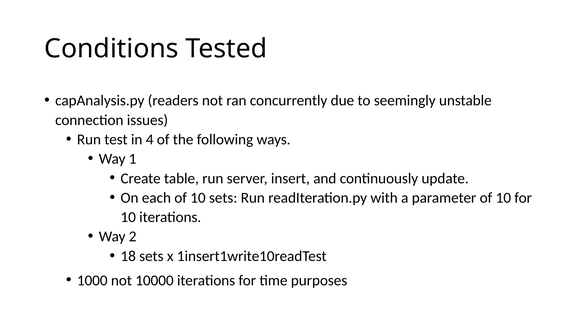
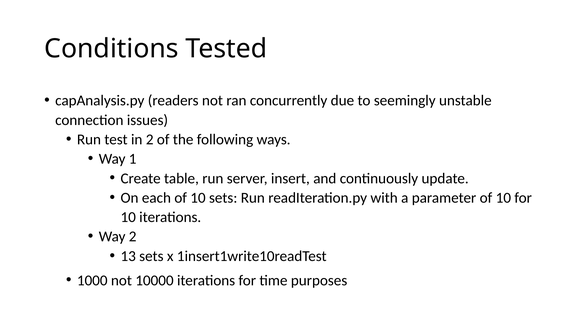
in 4: 4 -> 2
18: 18 -> 13
